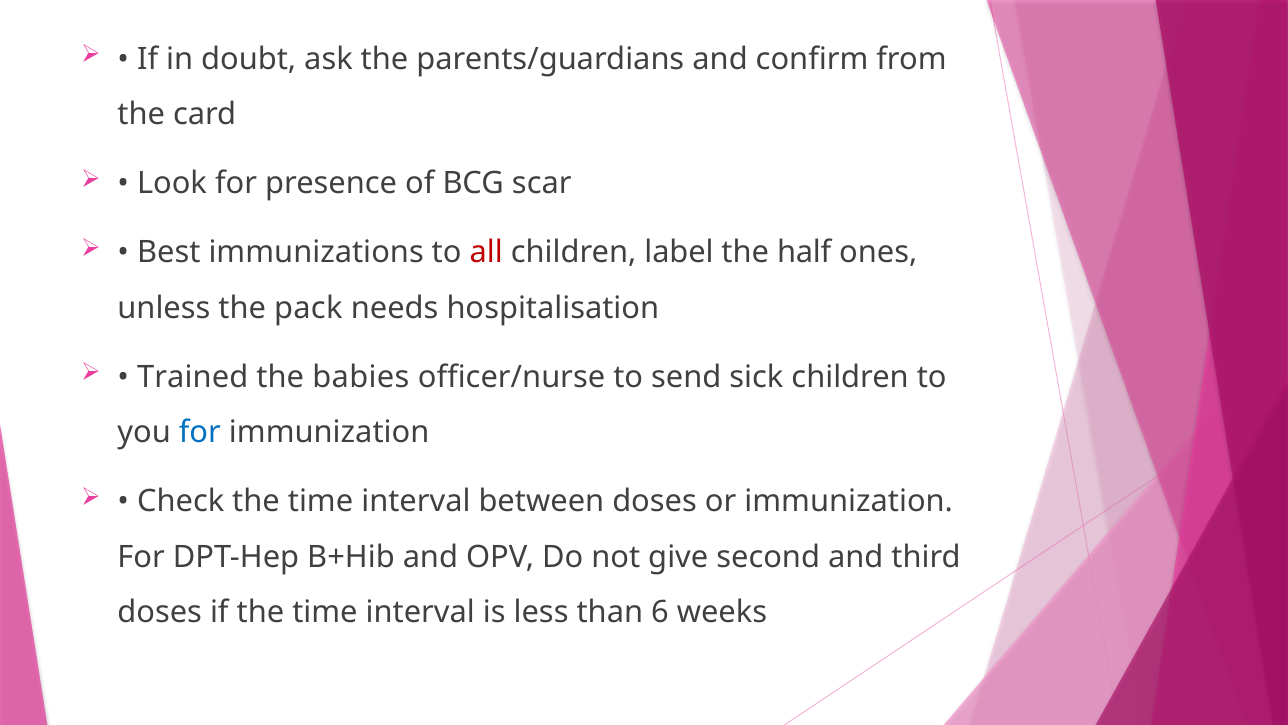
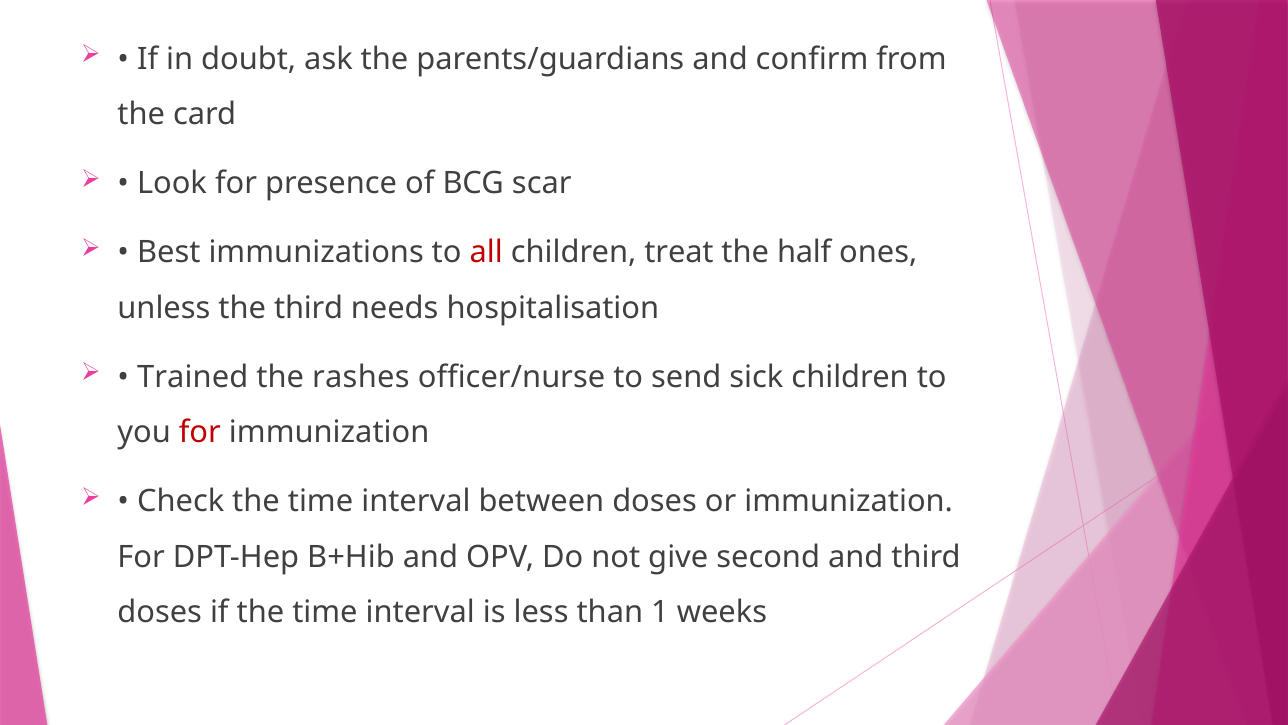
label: label -> treat
the pack: pack -> third
babies: babies -> rashes
for at (200, 432) colour: blue -> red
6: 6 -> 1
